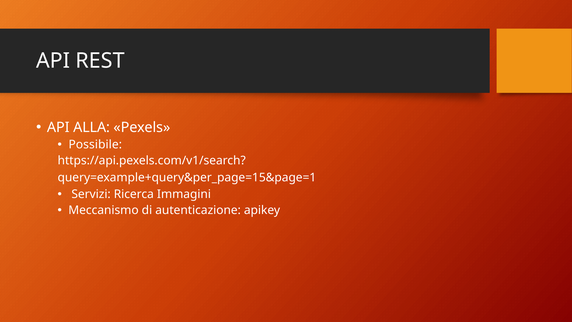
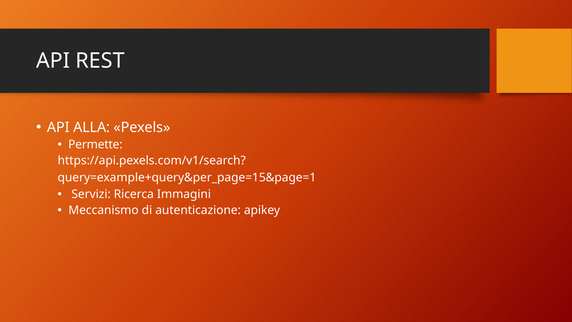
Possibile: Possibile -> Permette
